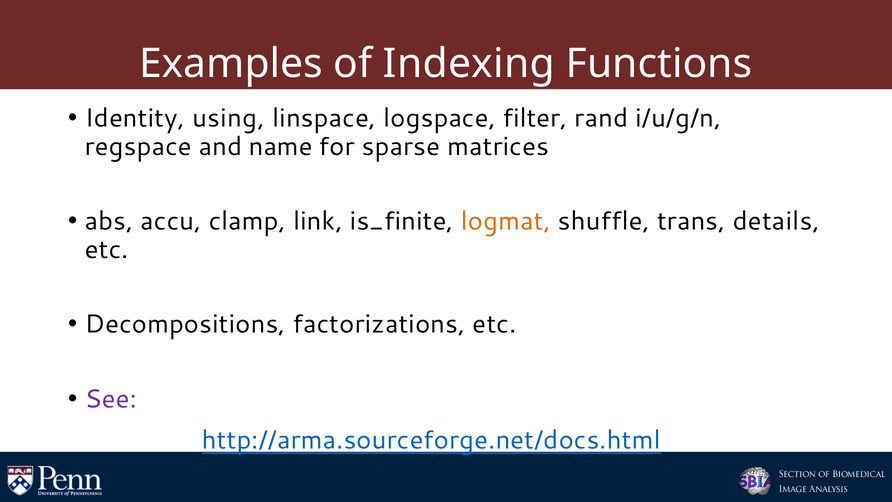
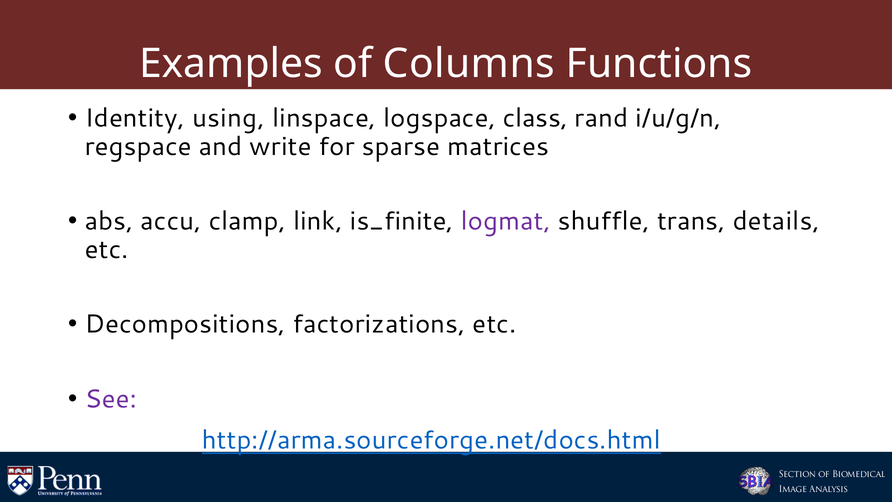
Indexing: Indexing -> Columns
filter: filter -> class
name: name -> write
logmat colour: orange -> purple
